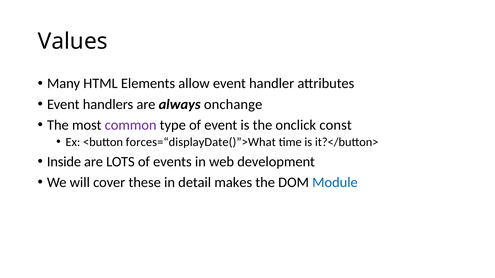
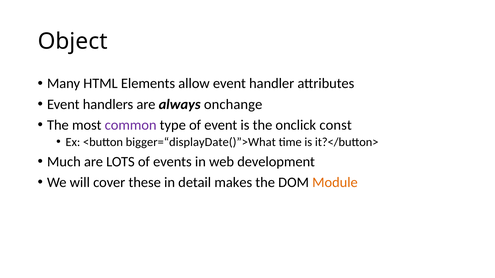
Values: Values -> Object
forces=“displayDate()”>What: forces=“displayDate()”>What -> bigger=“displayDate()”>What
Inside: Inside -> Much
Module colour: blue -> orange
